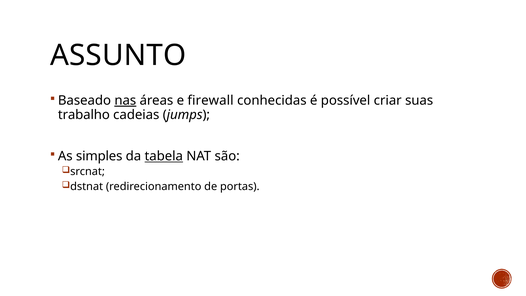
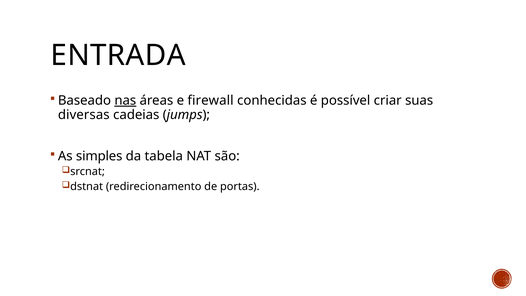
ASSUNTO: ASSUNTO -> ENTRADA
trabalho: trabalho -> diversas
tabela underline: present -> none
